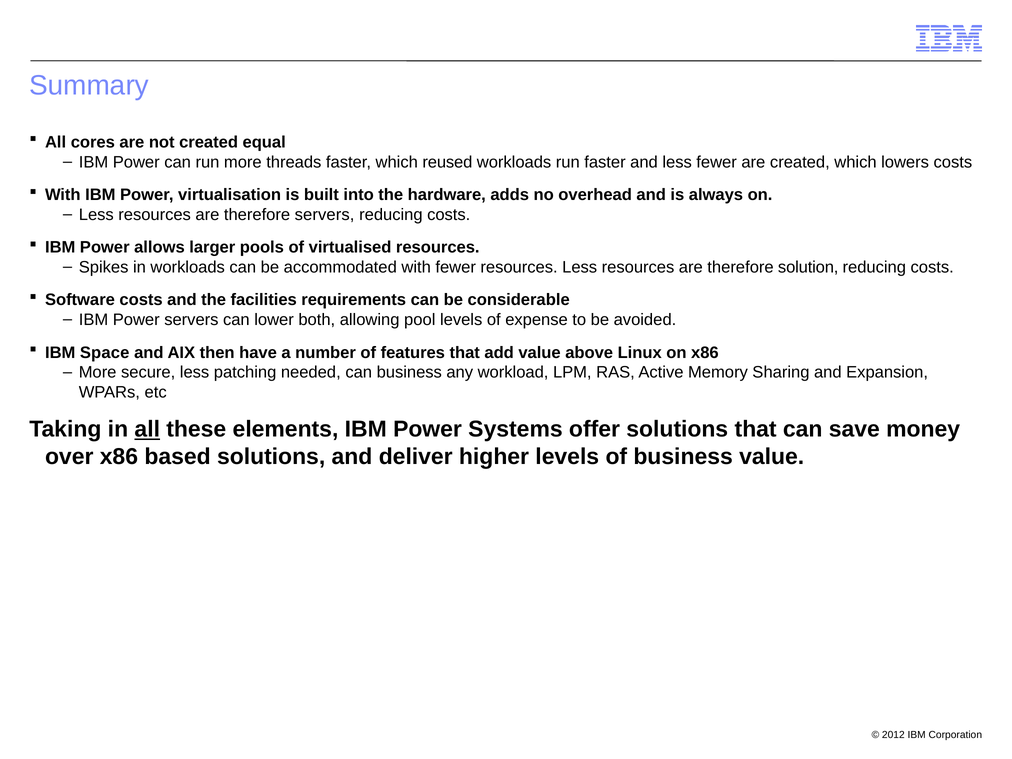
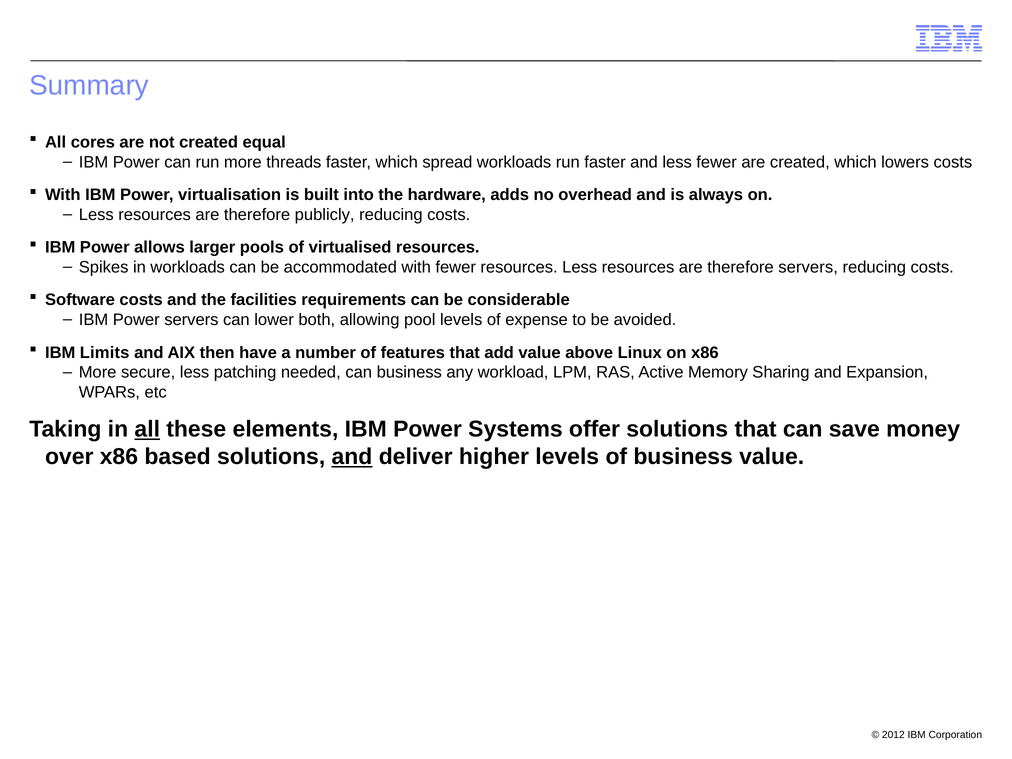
reused: reused -> spread
therefore servers: servers -> publicly
therefore solution: solution -> servers
Space: Space -> Limits
and at (352, 457) underline: none -> present
